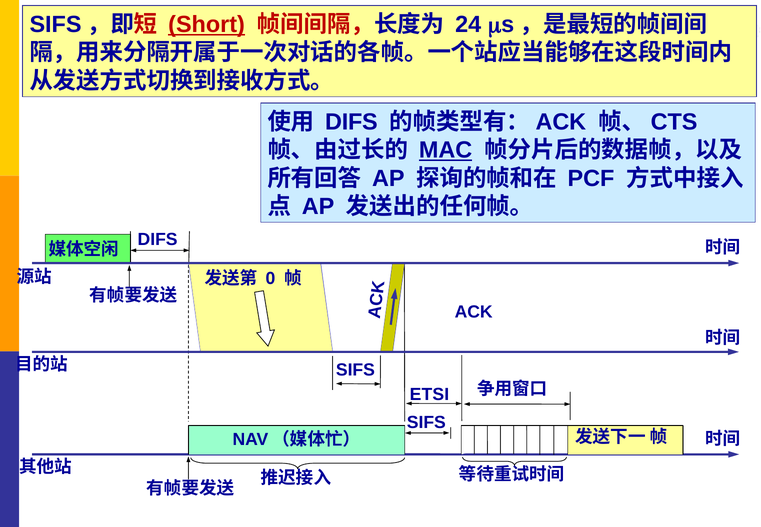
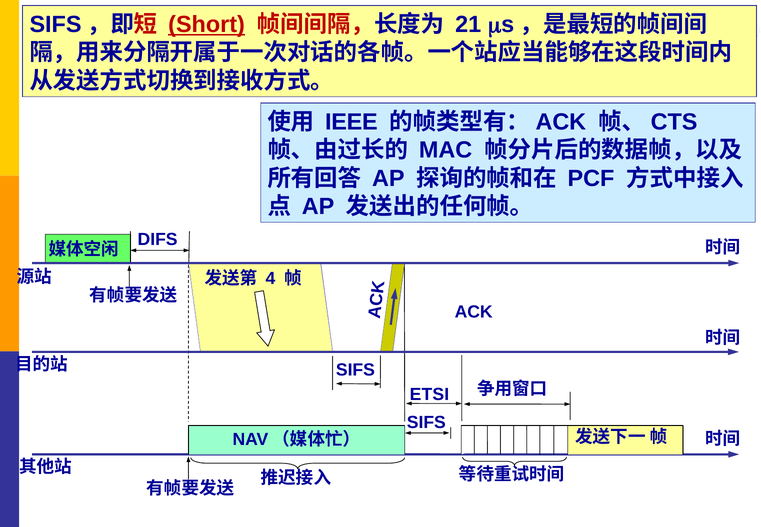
24: 24 -> 21
DIFS at (351, 122): DIFS -> IEEE
MAC underline: present -> none
0: 0 -> 4
